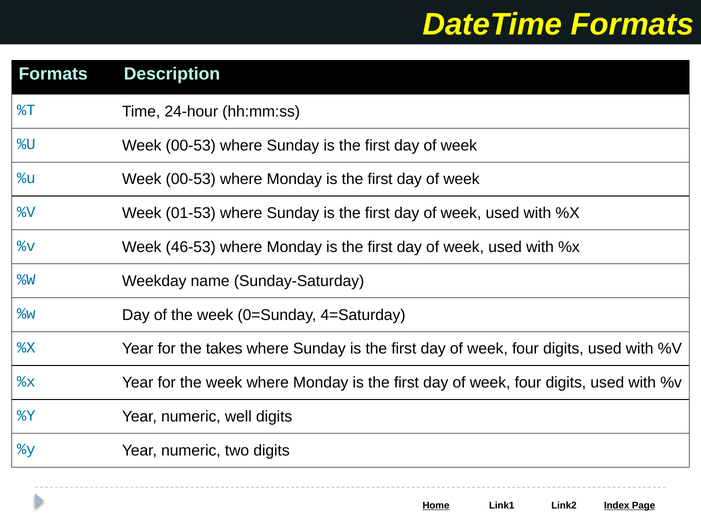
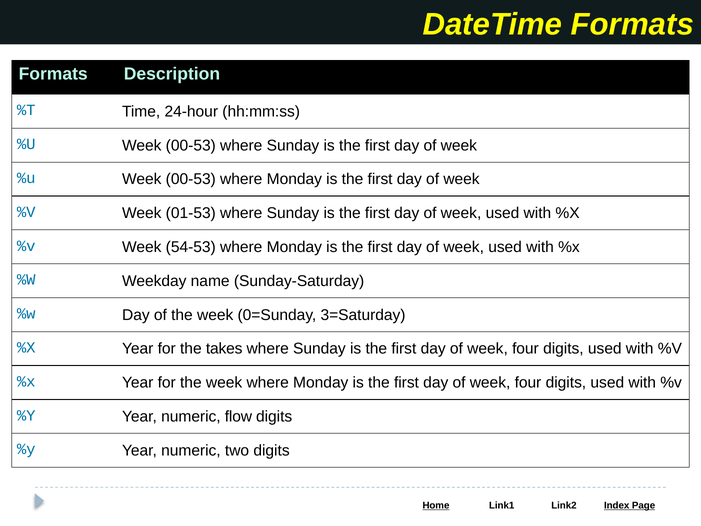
46-53: 46-53 -> 54-53
4=Saturday: 4=Saturday -> 3=Saturday
well: well -> flow
